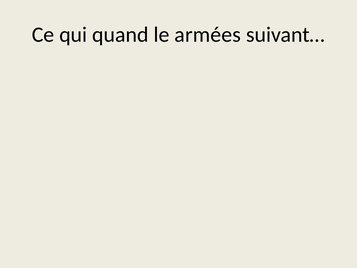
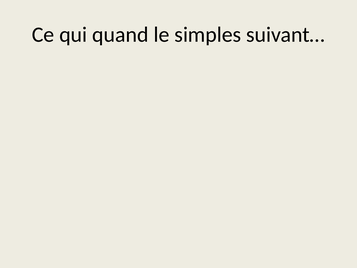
armées: armées -> simples
